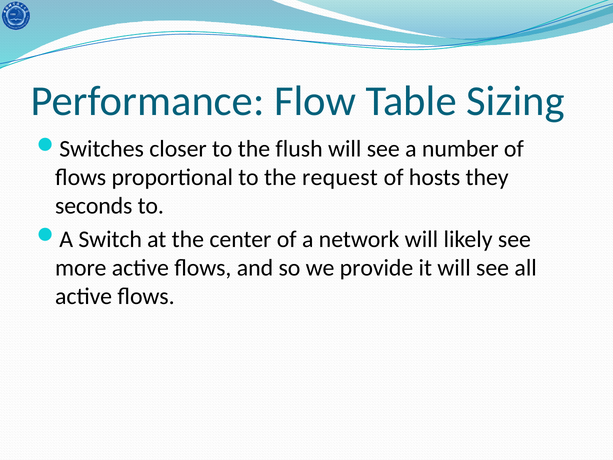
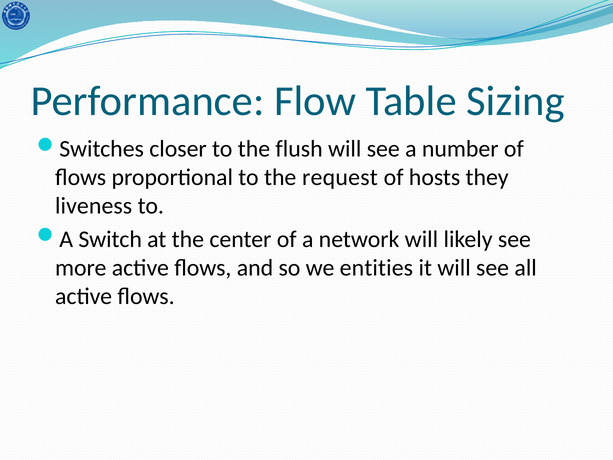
seconds: seconds -> liveness
provide: provide -> entities
